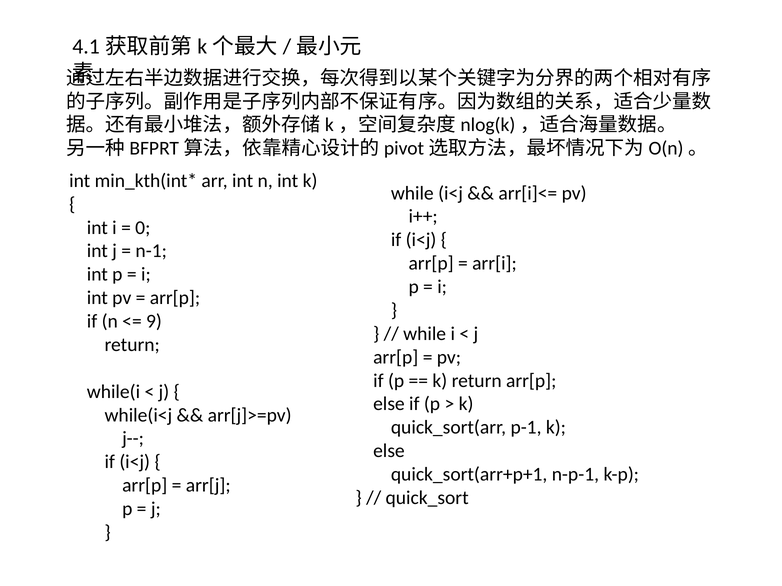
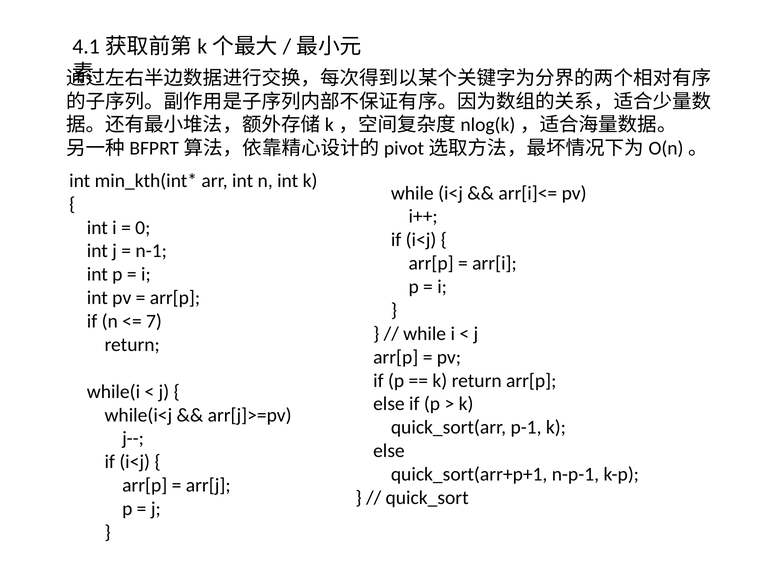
9: 9 -> 7
